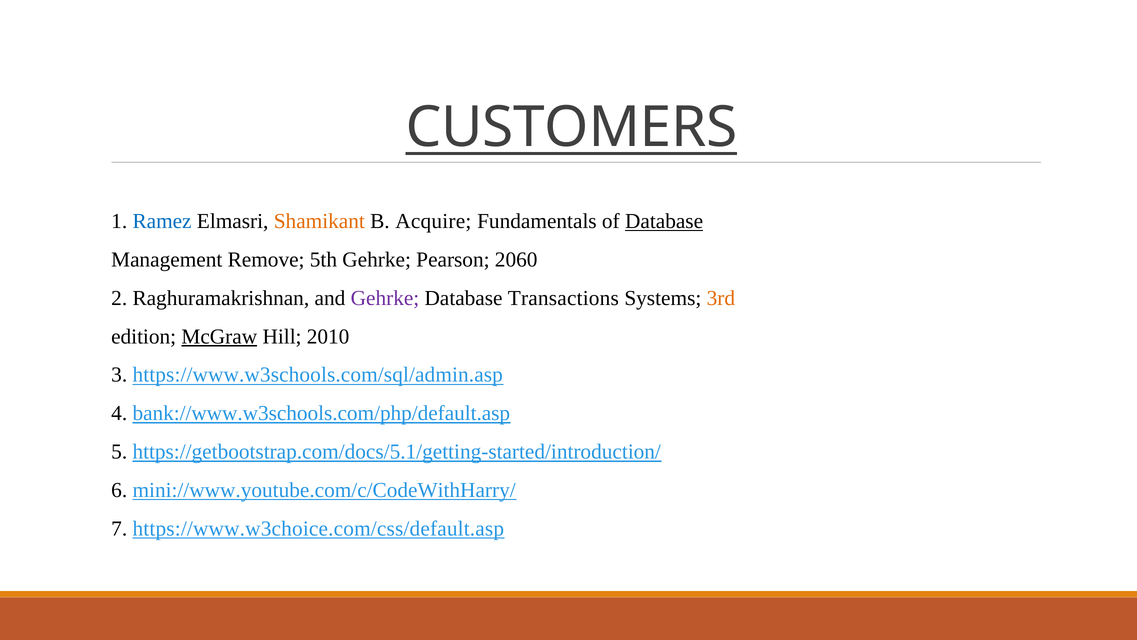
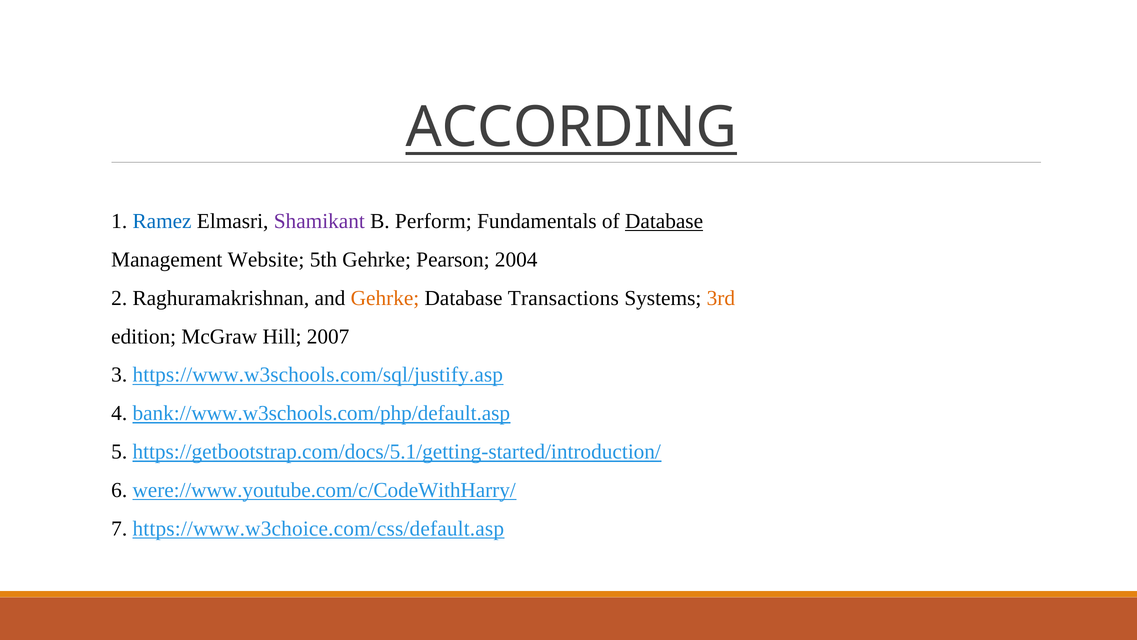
CUSTOMERS: CUSTOMERS -> ACCORDING
Shamikant colour: orange -> purple
Acquire: Acquire -> Perform
Remove: Remove -> Website
2060: 2060 -> 2004
Gehrke at (385, 298) colour: purple -> orange
McGraw underline: present -> none
2010: 2010 -> 2007
https://www.w3schools.com/sql/admin.asp: https://www.w3schools.com/sql/admin.asp -> https://www.w3schools.com/sql/justify.asp
mini://www.youtube.com/c/CodeWithHarry/: mini://www.youtube.com/c/CodeWithHarry/ -> were://www.youtube.com/c/CodeWithHarry/
